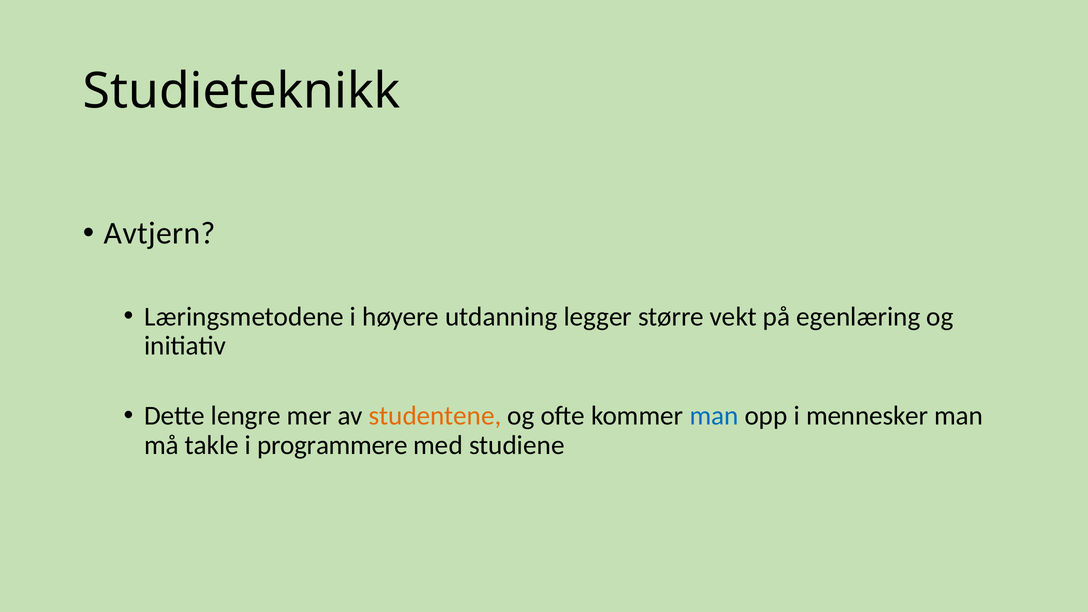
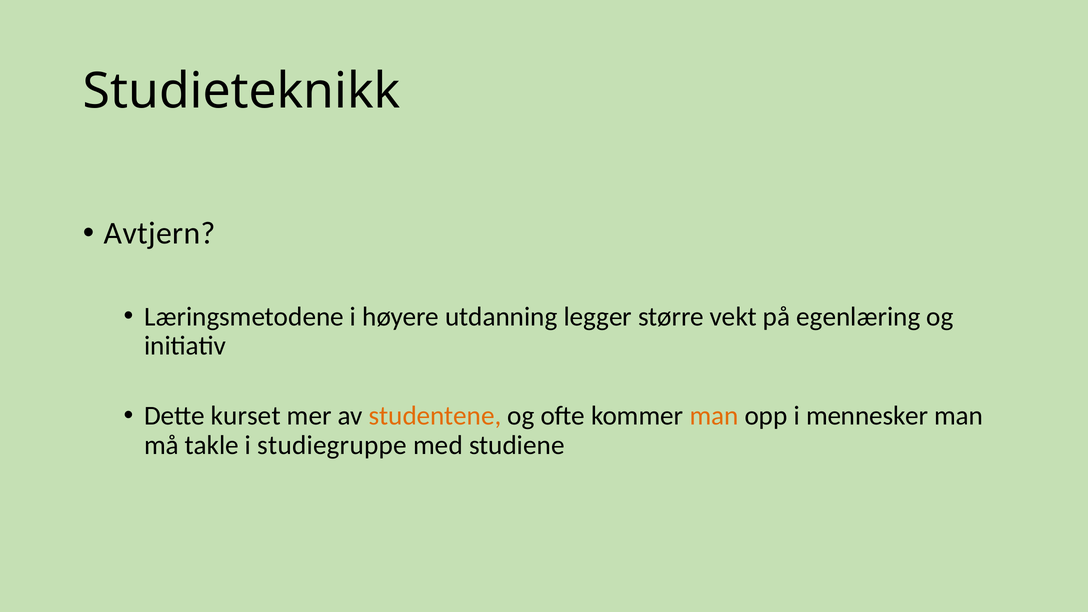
lengre: lengre -> kurset
man at (714, 416) colour: blue -> orange
programmere: programmere -> studiegruppe
